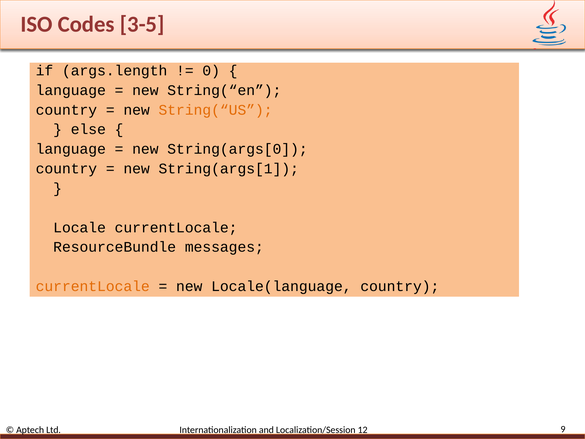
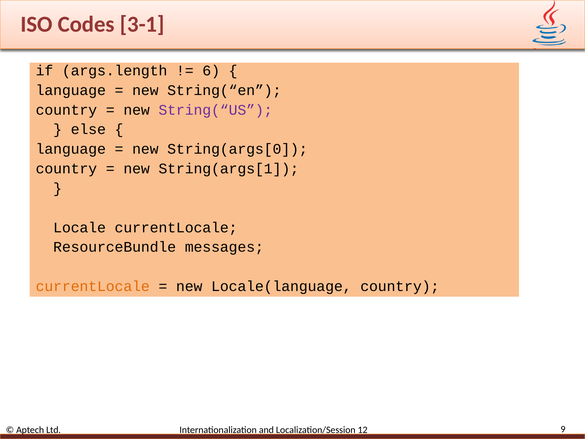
3-5: 3-5 -> 3-1
0: 0 -> 6
String(“US colour: orange -> purple
